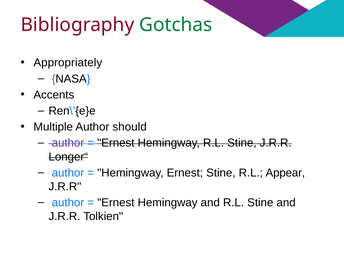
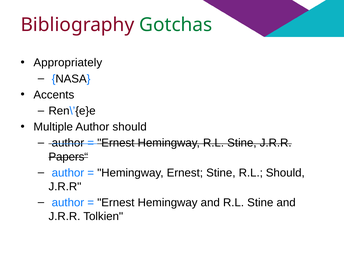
author at (68, 143) colour: purple -> black
Longer“: Longer“ -> Papers“
R.L Appear: Appear -> Should
